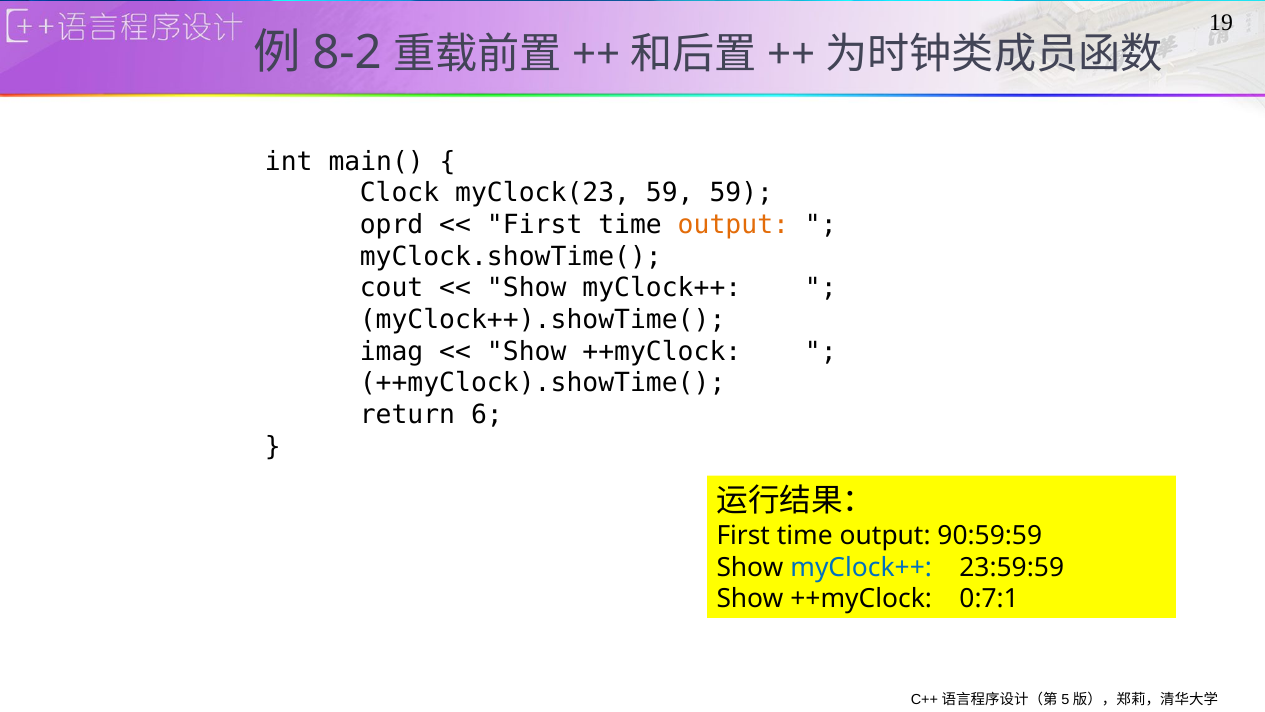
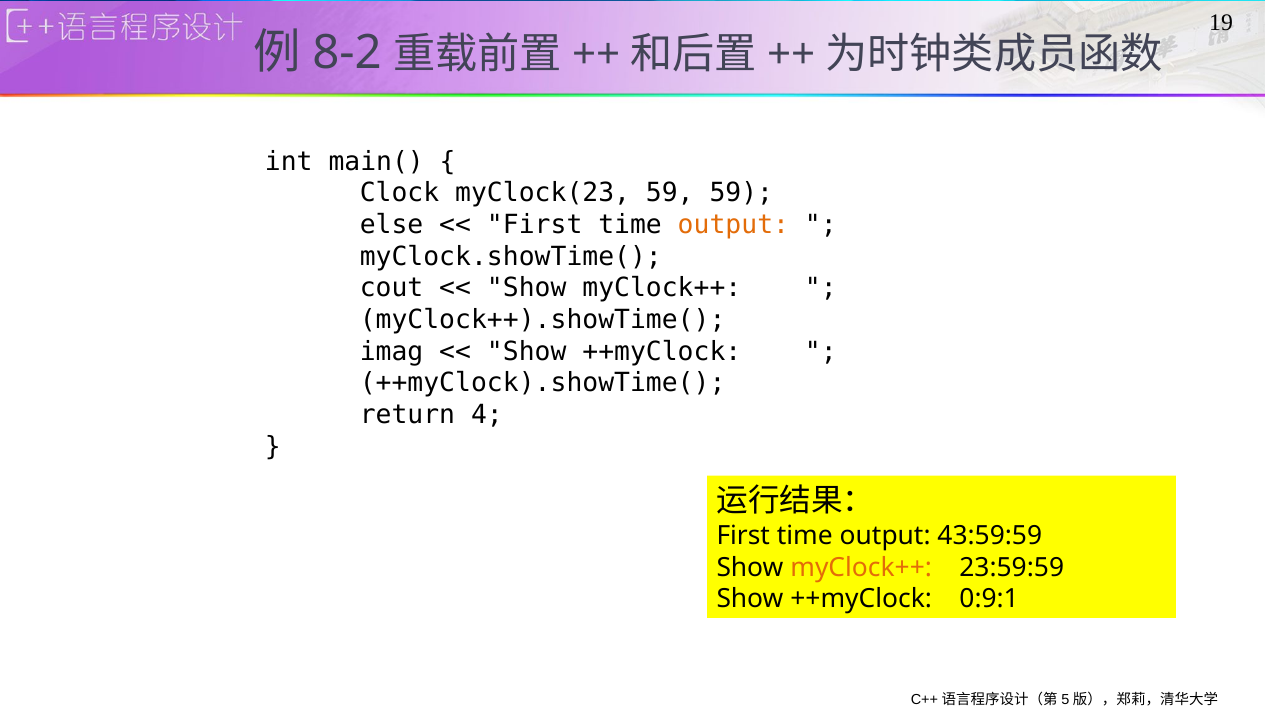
oprd: oprd -> else
6: 6 -> 4
90:59:59: 90:59:59 -> 43:59:59
myClock++ at (861, 567) colour: blue -> orange
0:7:1: 0:7:1 -> 0:9:1
